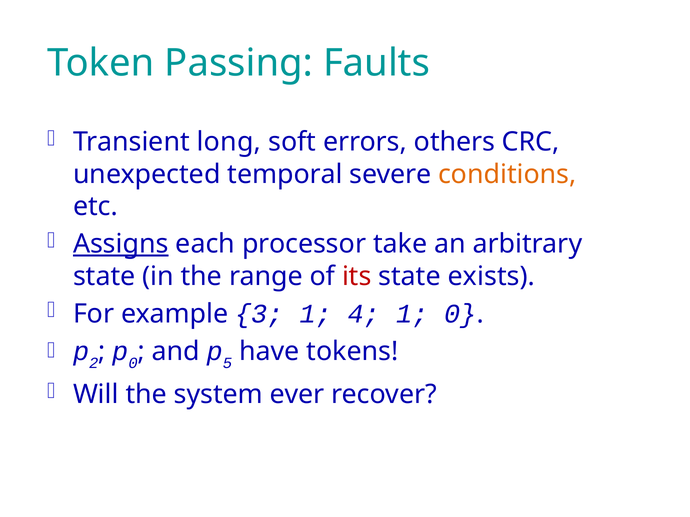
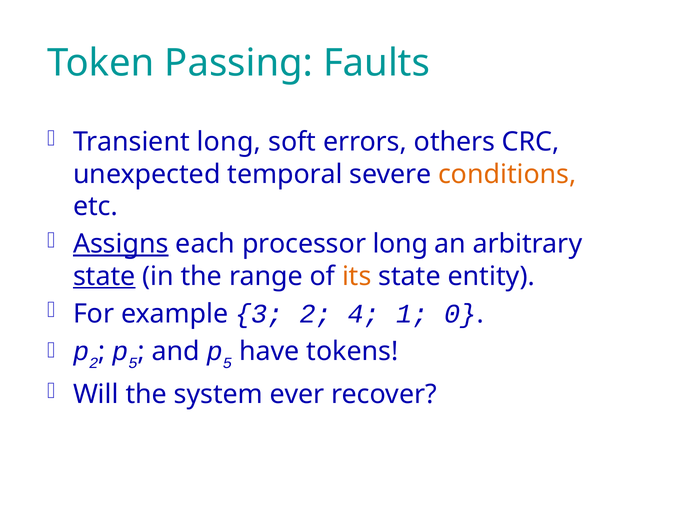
processor take: take -> long
state at (104, 276) underline: none -> present
its colour: red -> orange
exists: exists -> entity
3 1: 1 -> 2
0 at (133, 363): 0 -> 5
